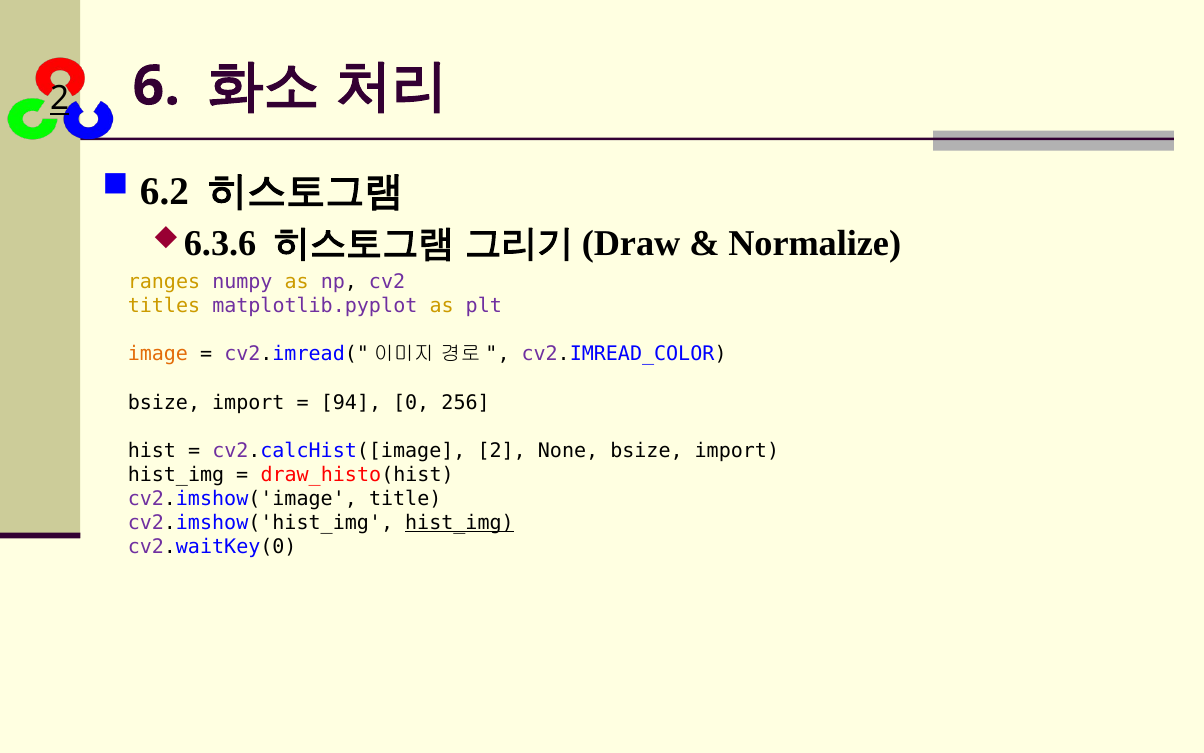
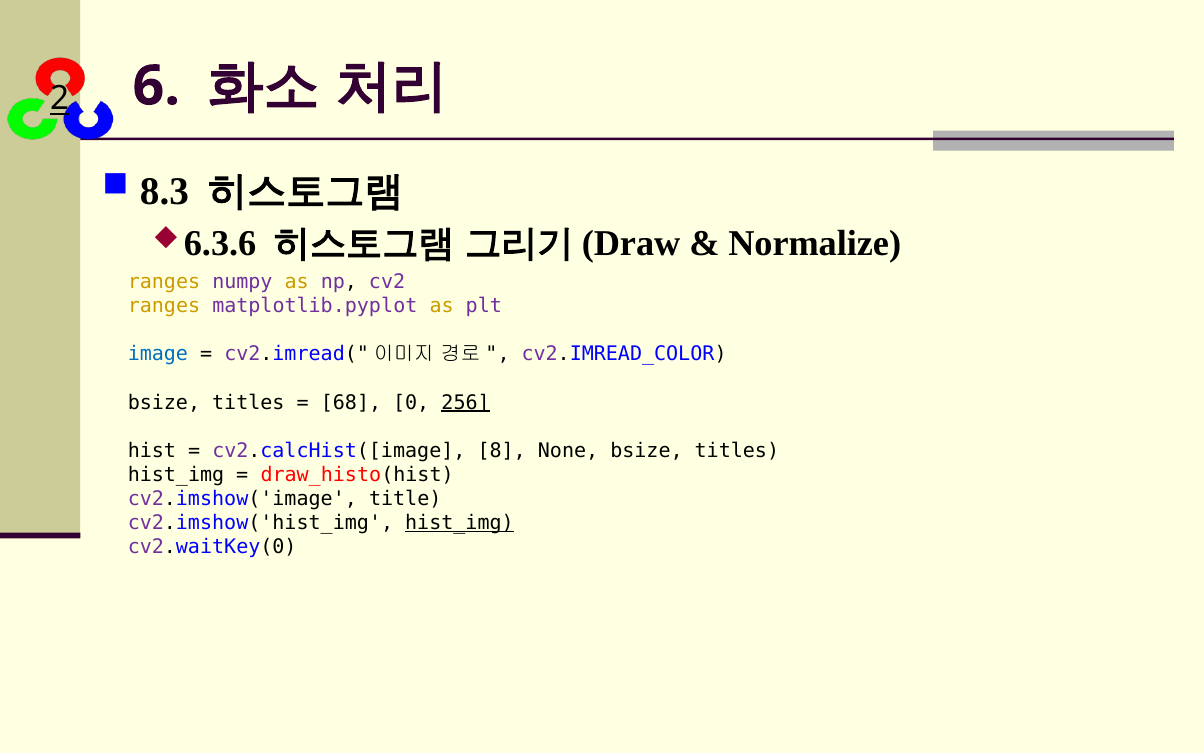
6.2: 6.2 -> 8.3
titles at (164, 306): titles -> ranges
image colour: orange -> blue
import at (248, 402): import -> titles
94: 94 -> 68
256 underline: none -> present
cv2.calcHist([image 2: 2 -> 8
None bsize import: import -> titles
